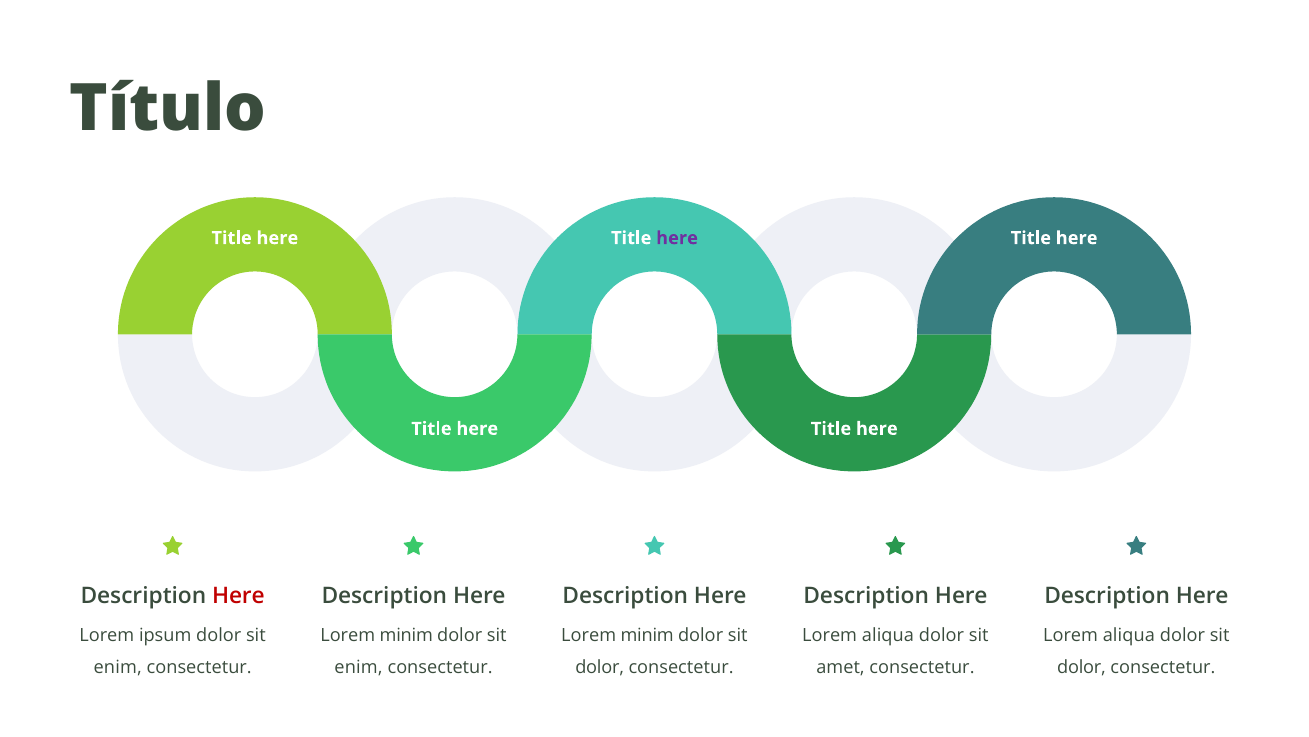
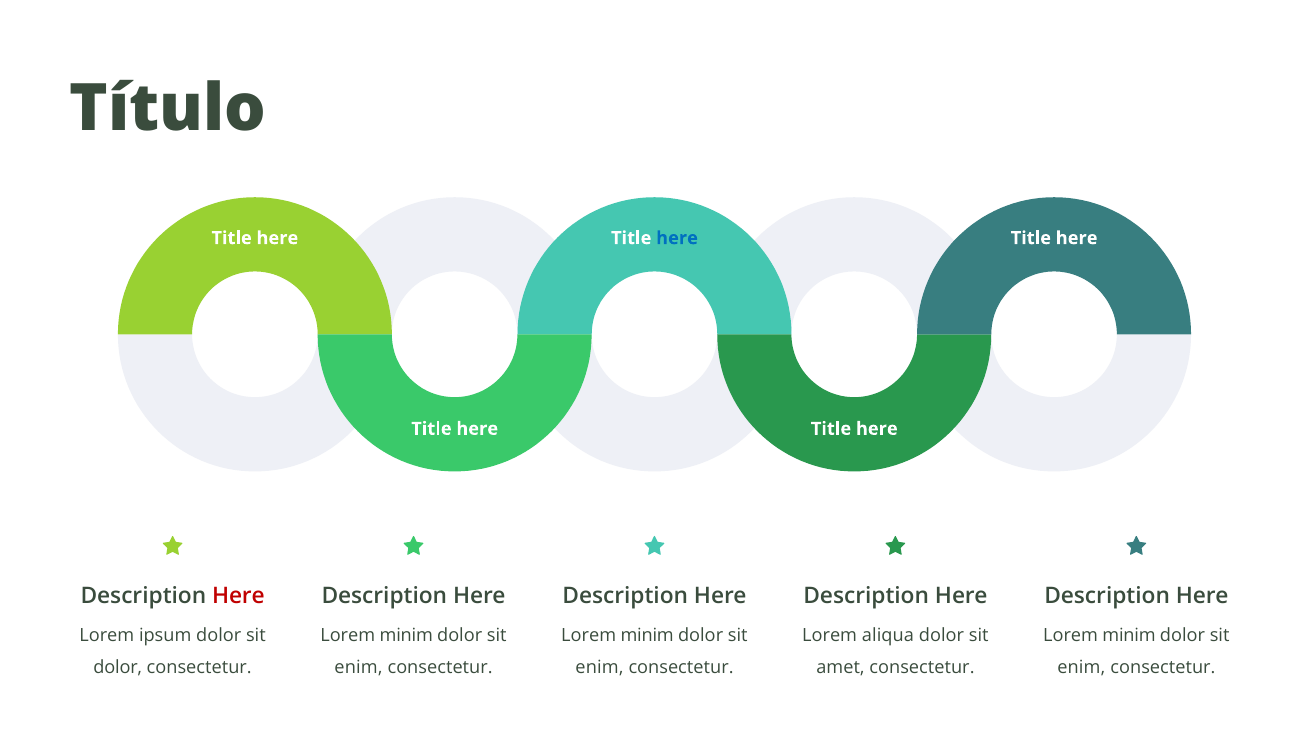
here at (677, 238) colour: purple -> blue
aliqua at (1129, 635): aliqua -> minim
enim at (118, 667): enim -> dolor
dolor at (600, 667): dolor -> enim
dolor at (1082, 667): dolor -> enim
